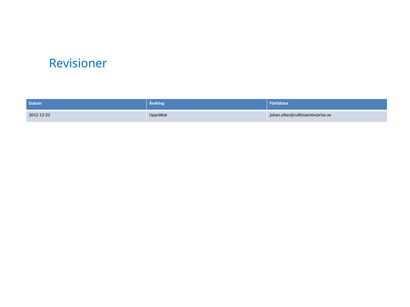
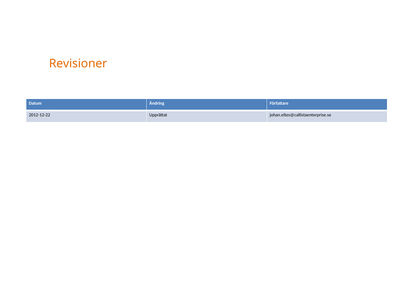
Revisioner colour: blue -> orange
